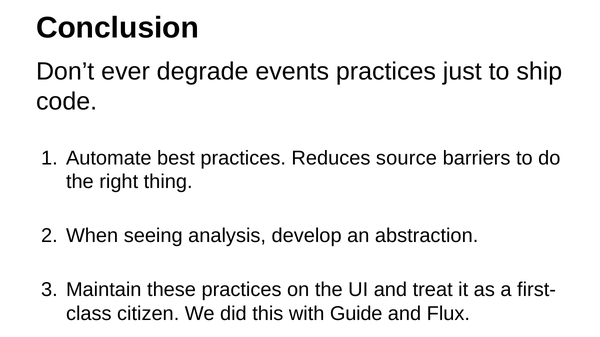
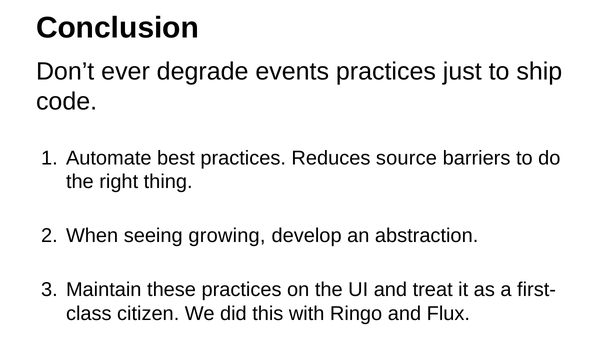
analysis: analysis -> growing
Guide: Guide -> Ringo
